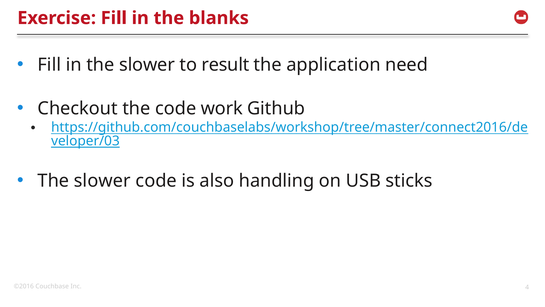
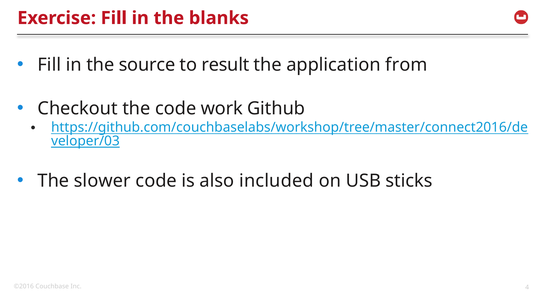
in the slower: slower -> source
need: need -> from
handling: handling -> included
